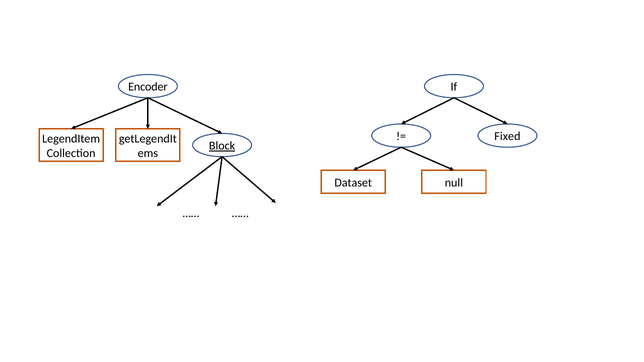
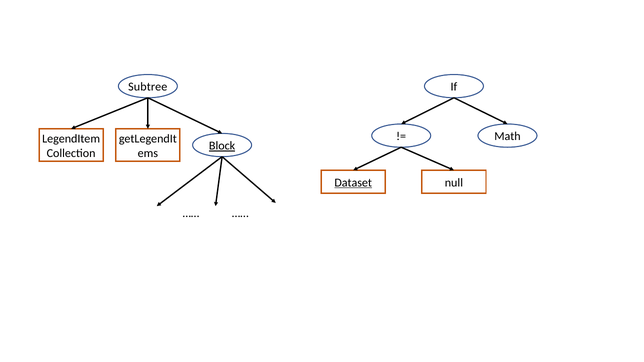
Encoder: Encoder -> Subtree
Fixed: Fixed -> Math
Dataset underline: none -> present
